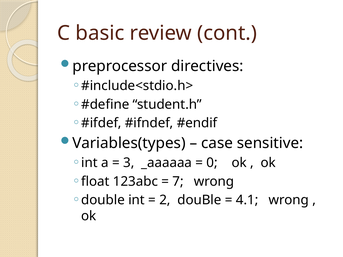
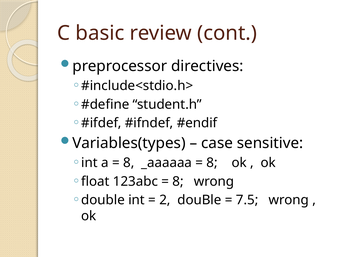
3 at (129, 163): 3 -> 8
0 at (212, 163): 0 -> 8
7 at (178, 182): 7 -> 8
4.1: 4.1 -> 7.5
